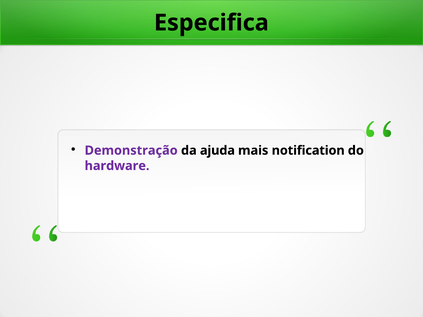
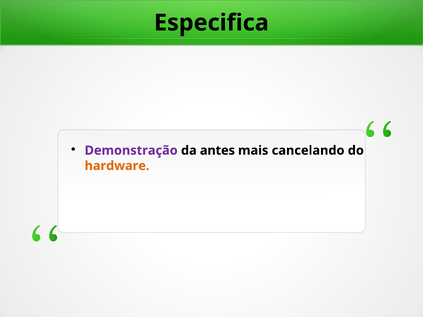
ajuda: ajuda -> antes
notification: notification -> cancelando
hardware colour: purple -> orange
